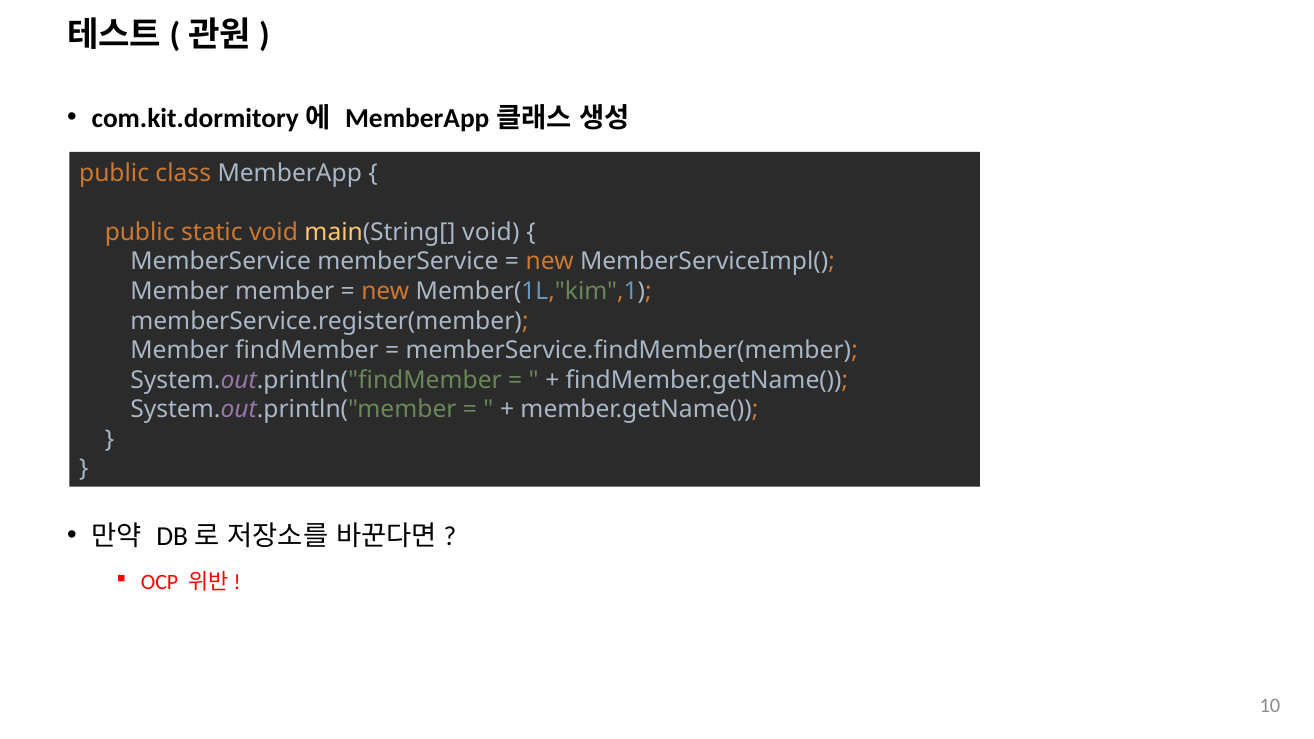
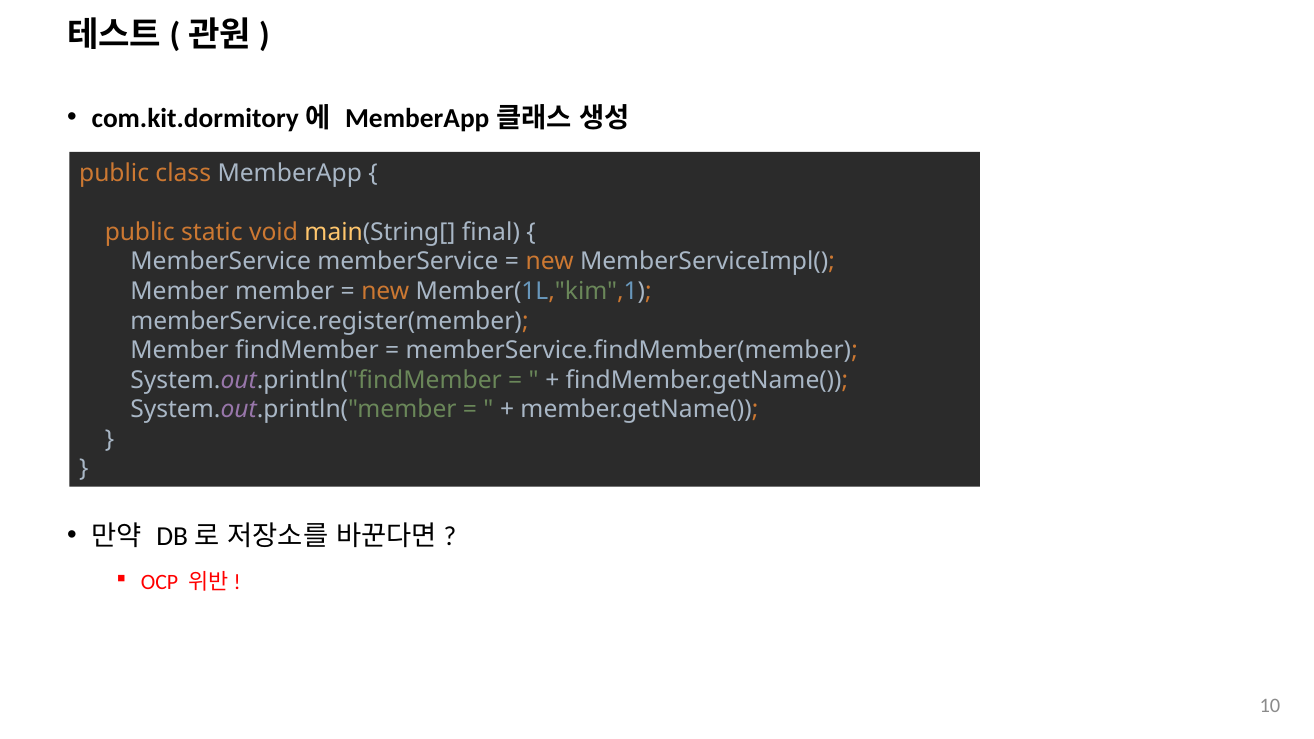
main(String[ void: void -> final
